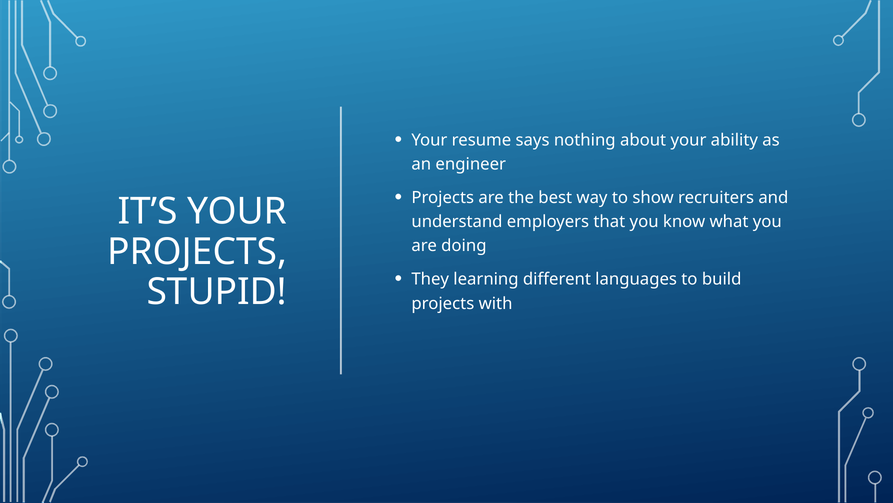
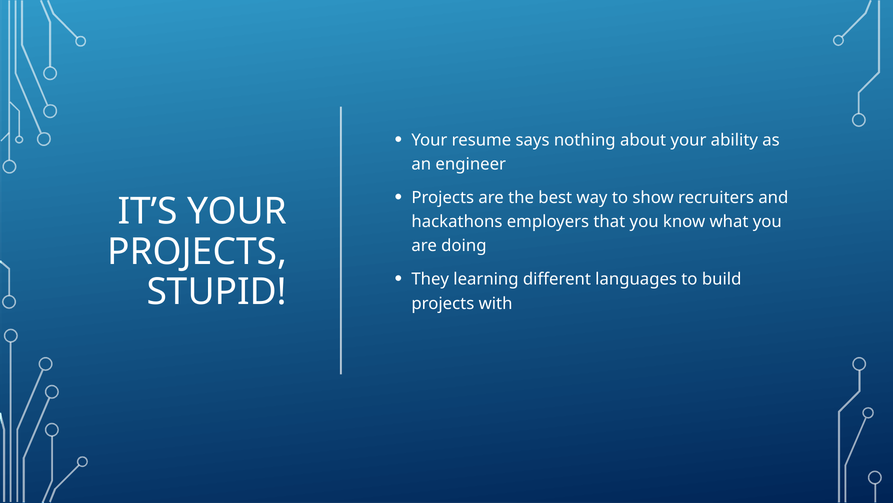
understand: understand -> hackathons
